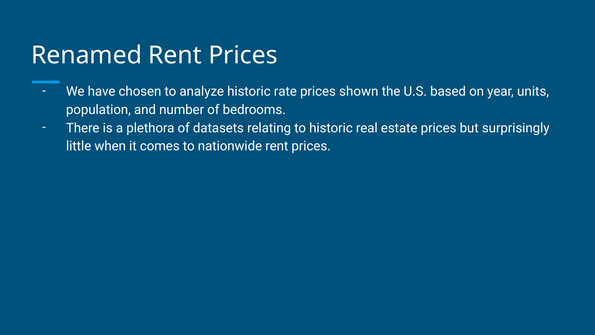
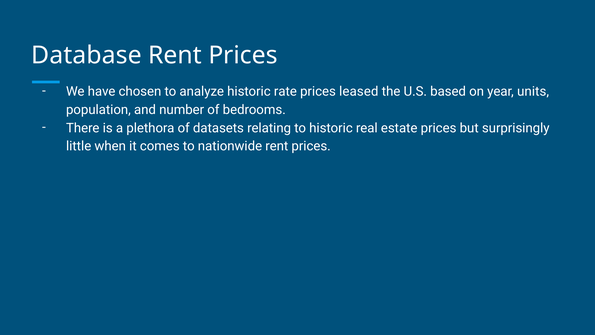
Renamed: Renamed -> Database
shown: shown -> leased
